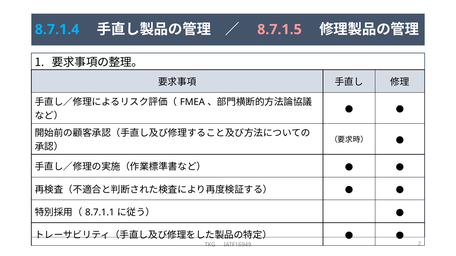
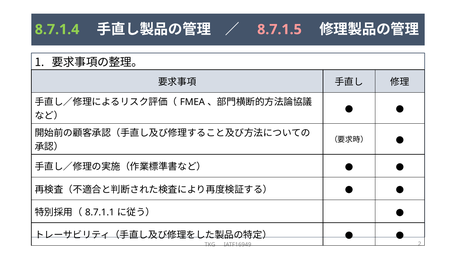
8.7.1.4 colour: light blue -> light green
